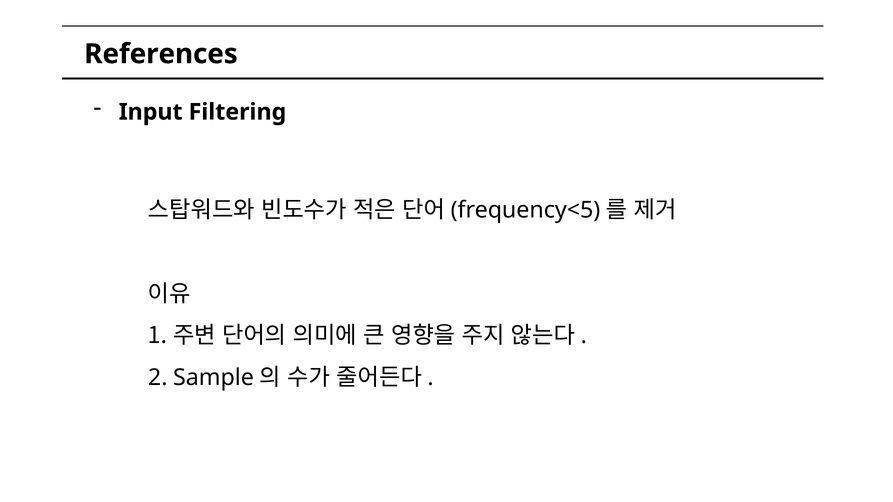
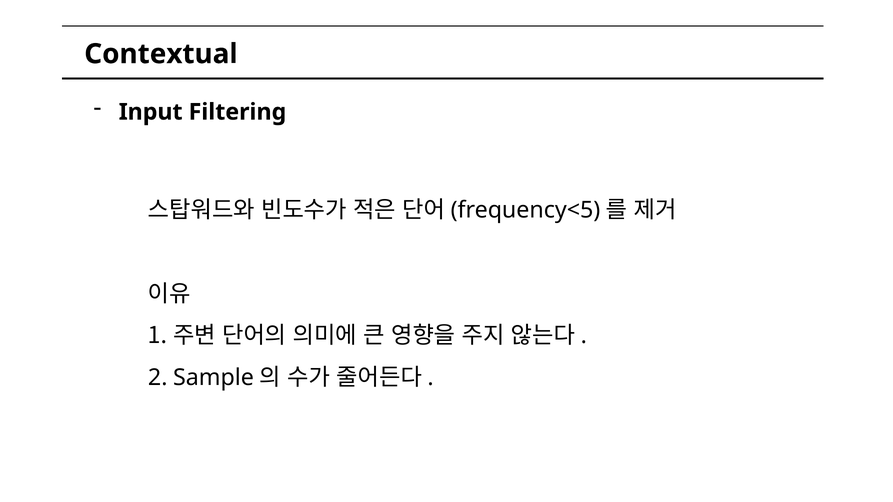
References: References -> Contextual
